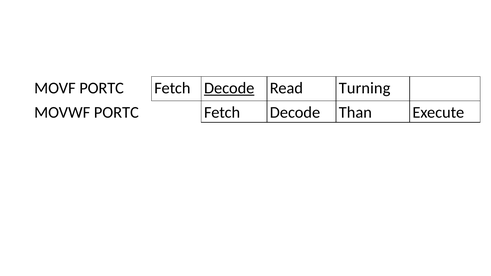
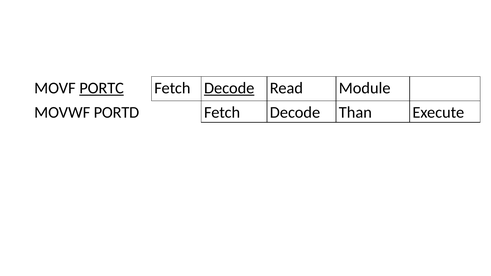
PORTC at (102, 88) underline: none -> present
Turning: Turning -> Module
MOVWF PORTC: PORTC -> PORTD
